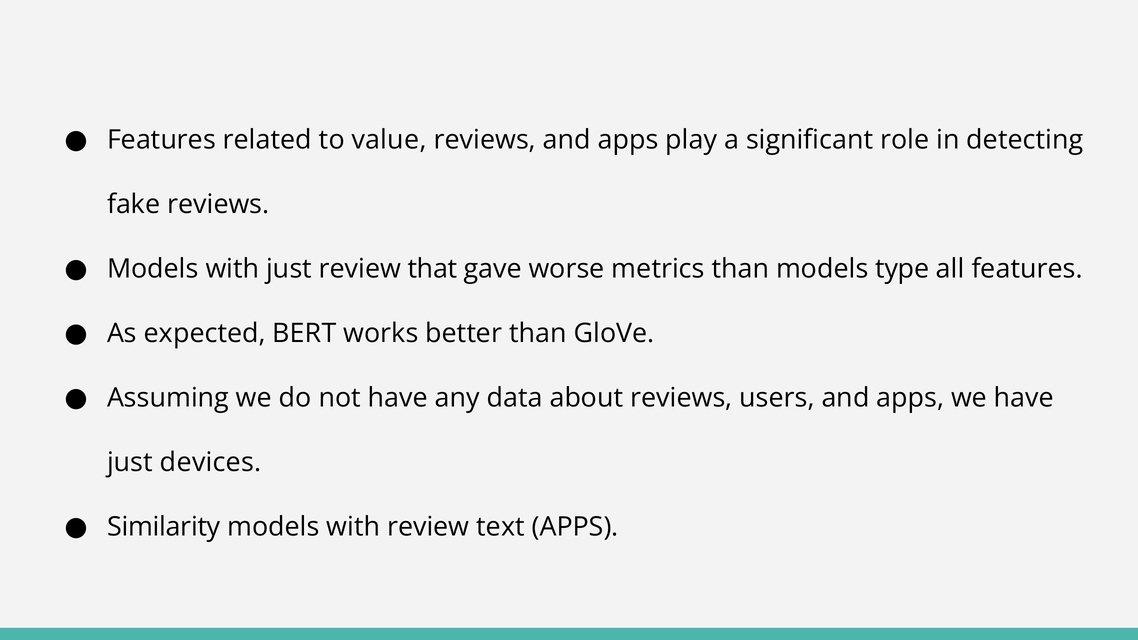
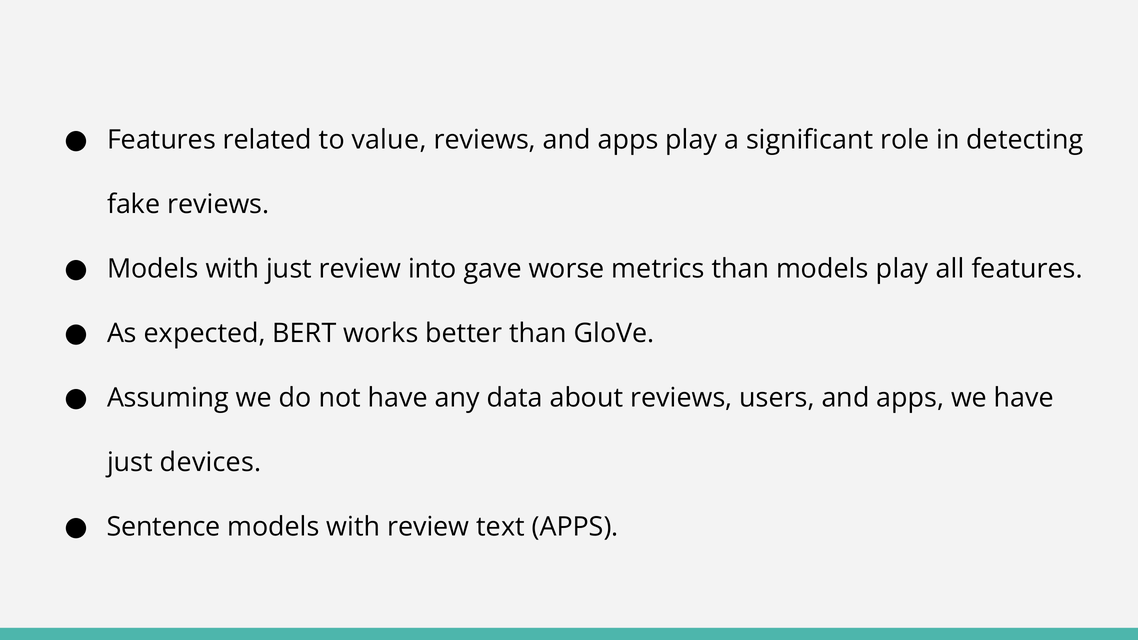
that: that -> into
models type: type -> play
Similarity: Similarity -> Sentence
